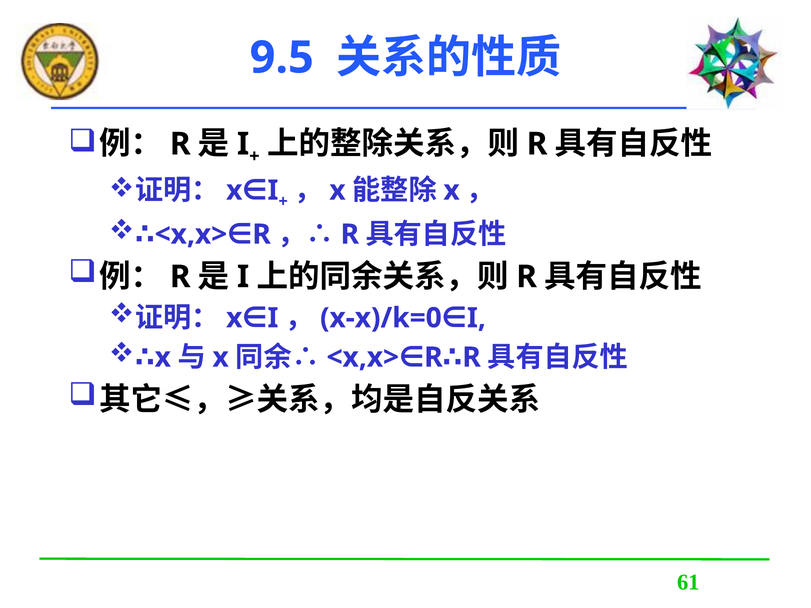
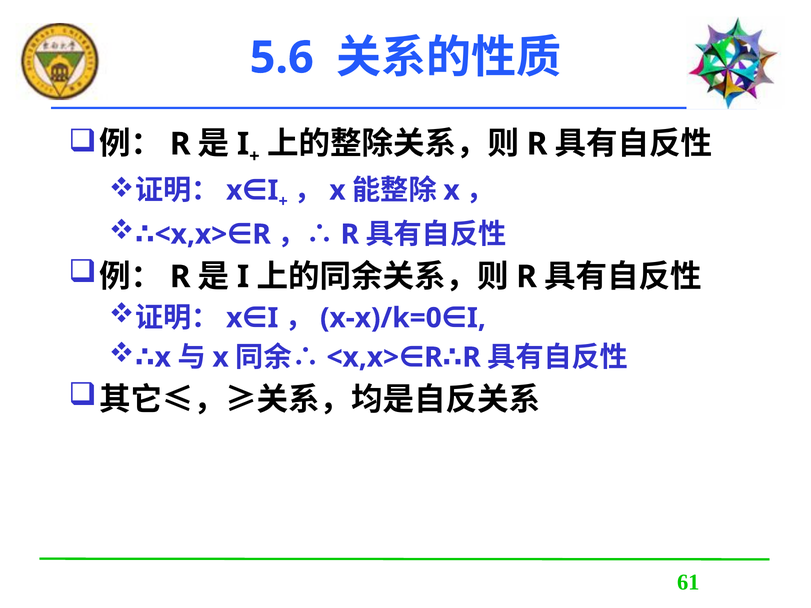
9.5: 9.5 -> 5.6
